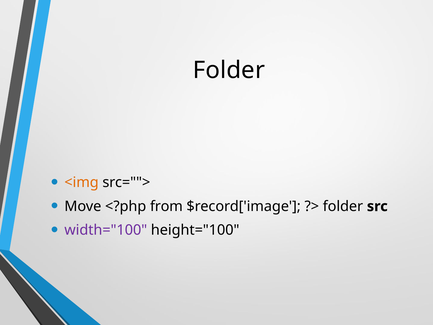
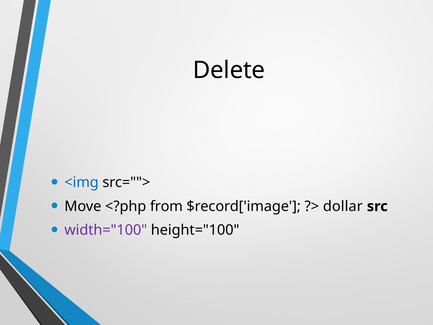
Folder at (229, 70): Folder -> Delete
<img colour: orange -> blue
folder at (343, 206): folder -> dollar
